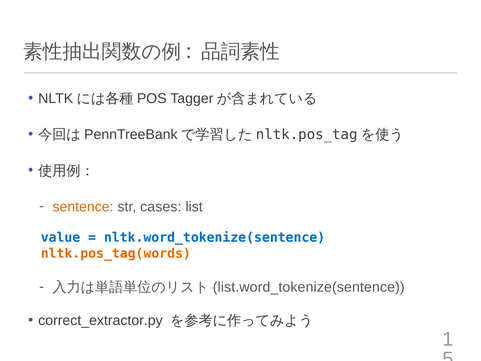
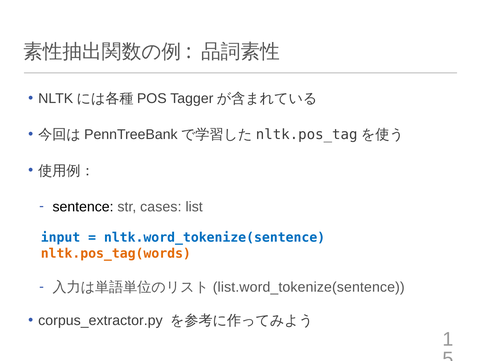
sentence colour: orange -> black
value: value -> input
correct_extractor.py: correct_extractor.py -> corpus_extractor.py
